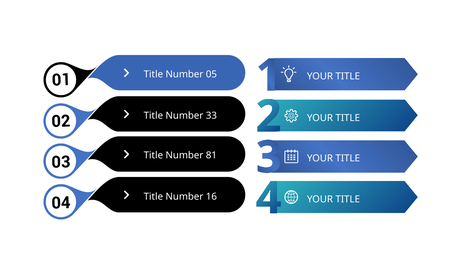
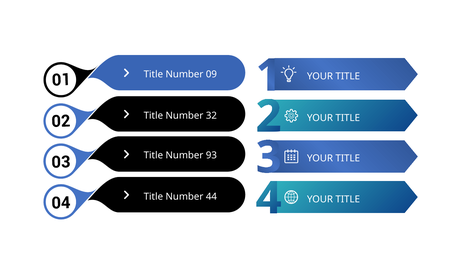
05: 05 -> 09
33: 33 -> 32
81: 81 -> 93
16: 16 -> 44
